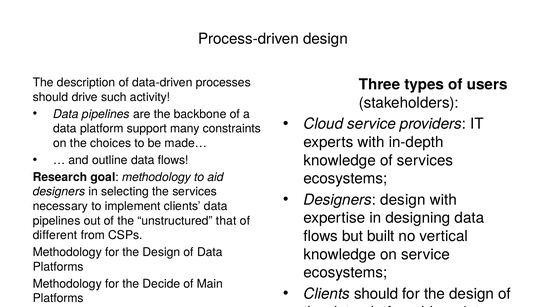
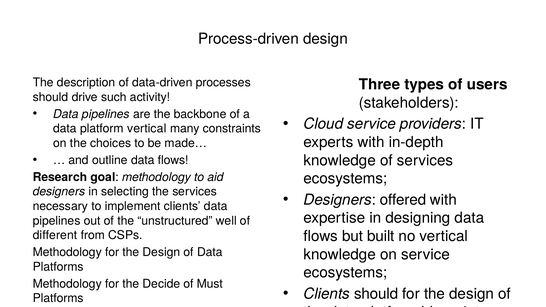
platform support: support -> vertical
Designers design: design -> offered
that: that -> well
Main: Main -> Must
